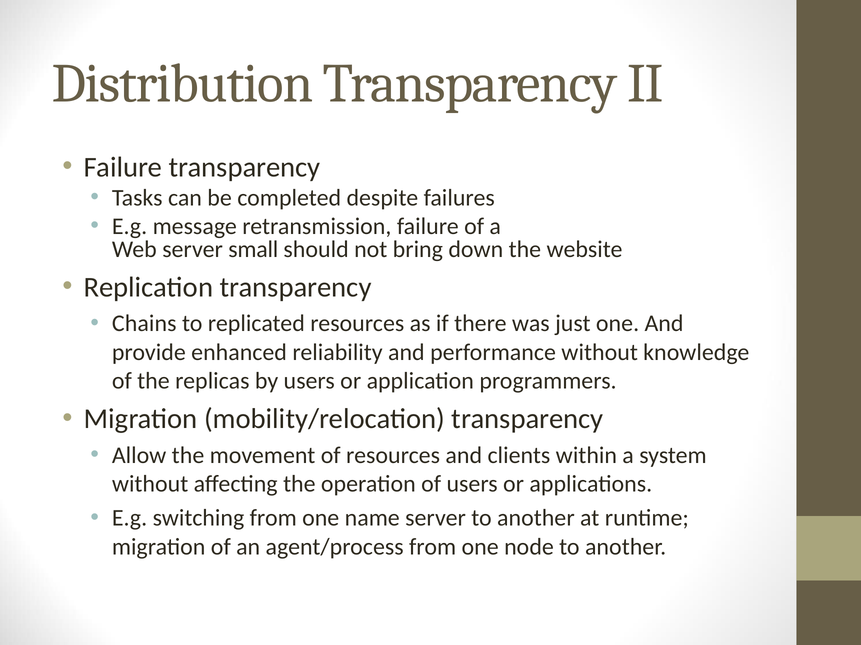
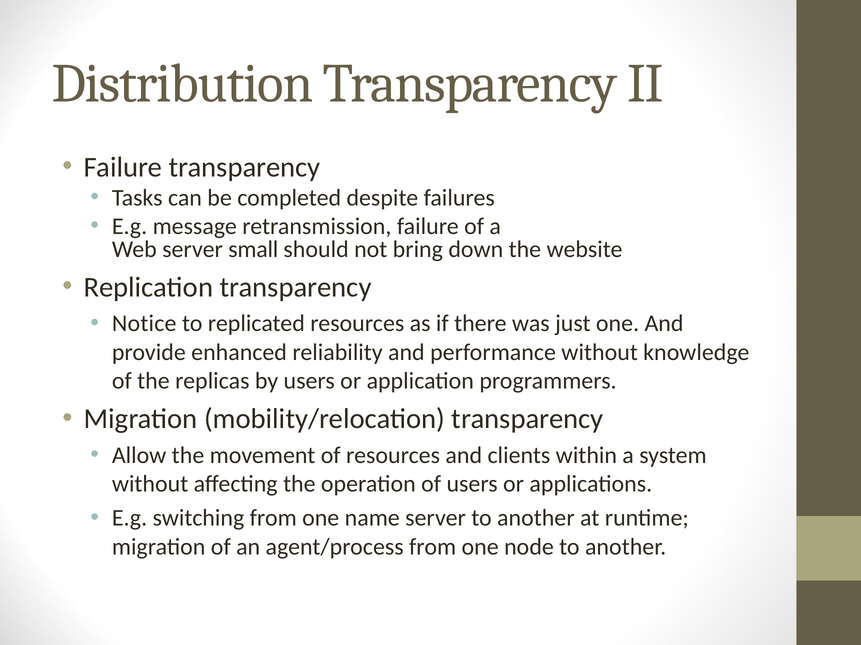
Chains: Chains -> Notice
